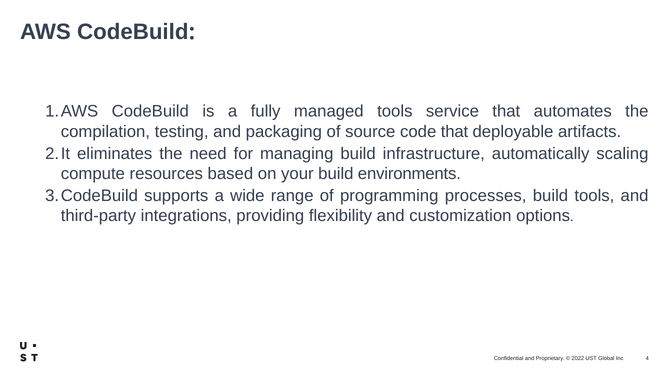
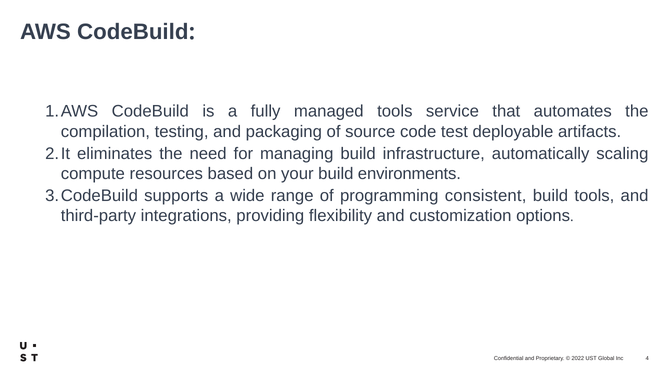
code that: that -> test
processes: processes -> consistent
